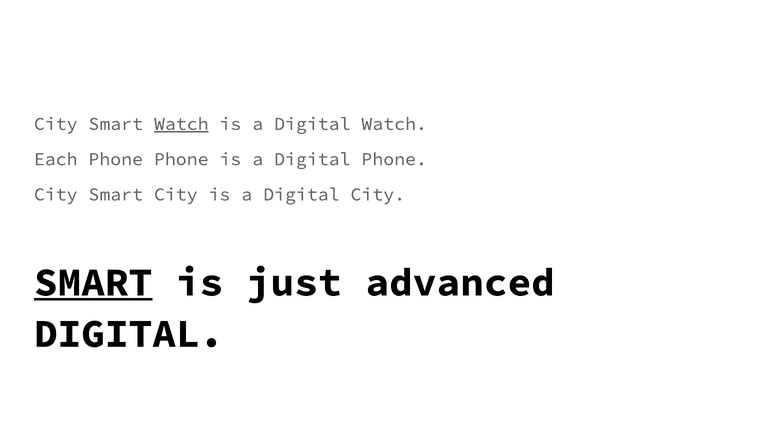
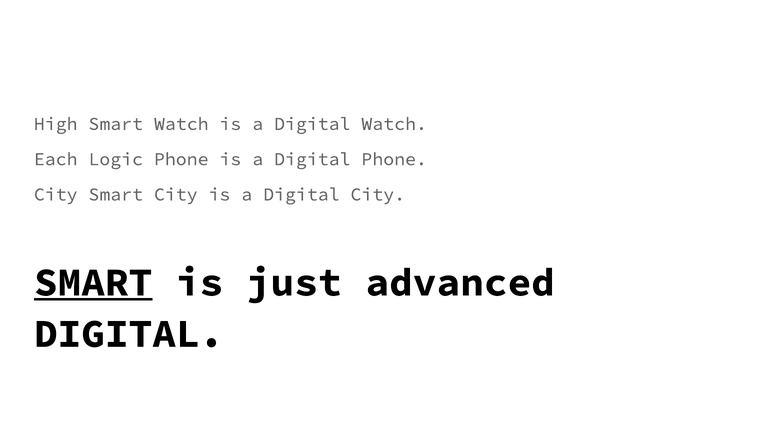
City at (56, 124): City -> High
Watch at (181, 124) underline: present -> none
Each Phone: Phone -> Logic
